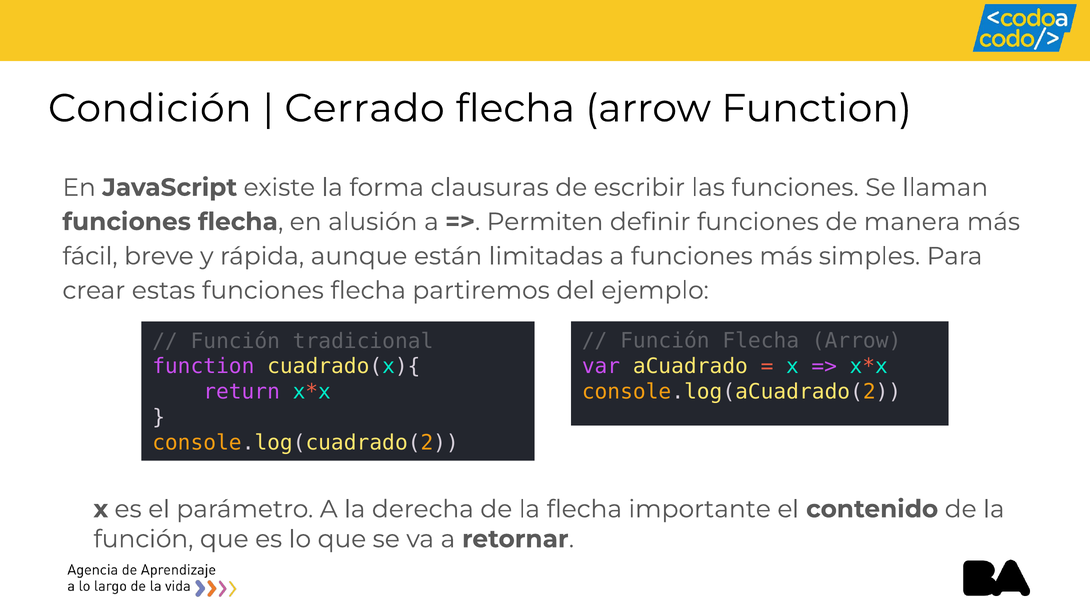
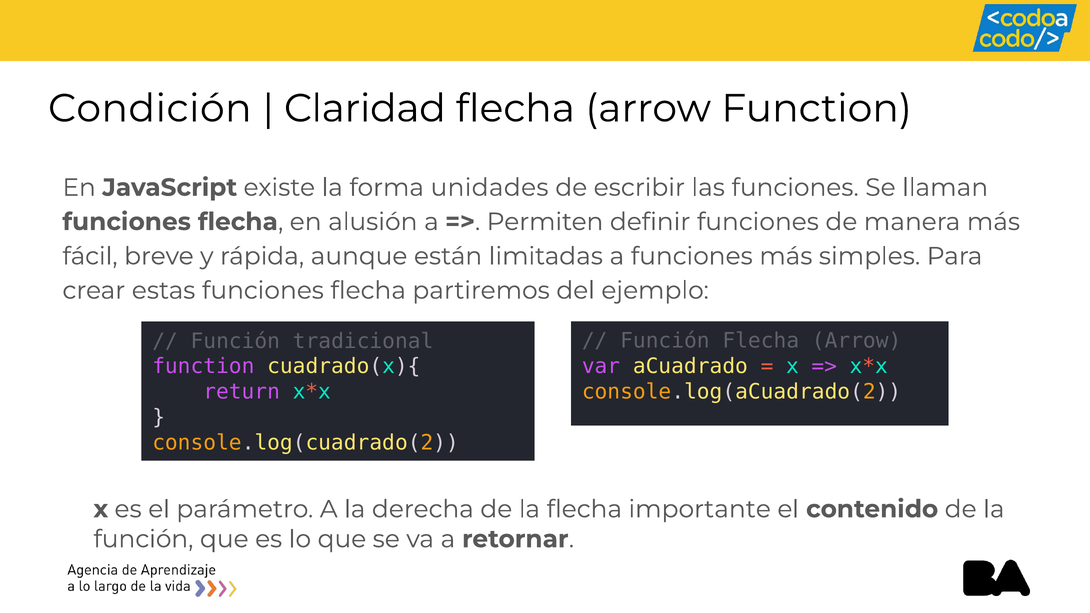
Cerrado: Cerrado -> Claridad
clausuras: clausuras -> unidades
